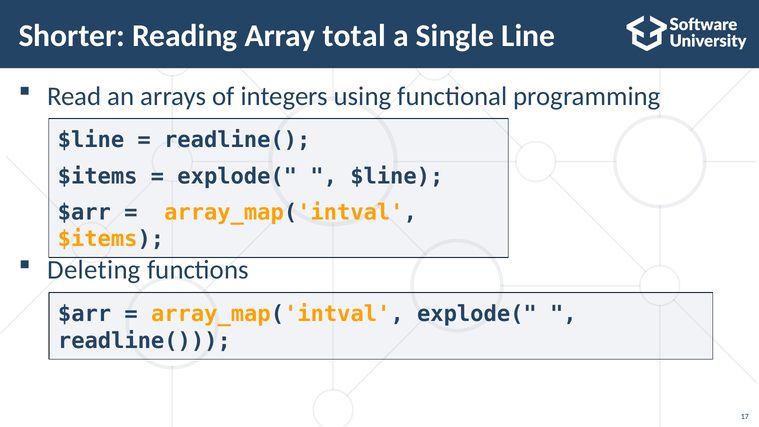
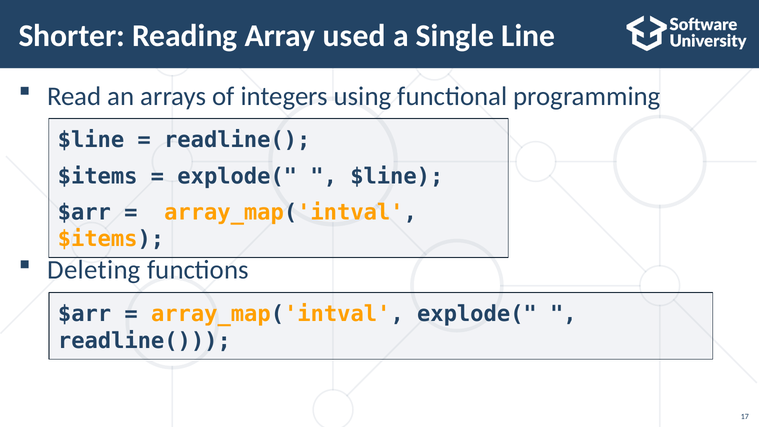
total: total -> used
